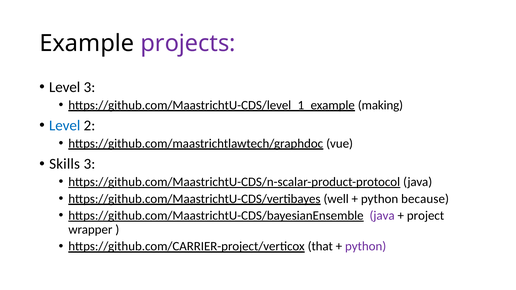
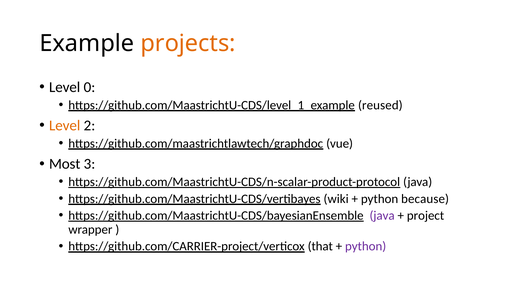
projects colour: purple -> orange
Level 3: 3 -> 0
making: making -> reused
Level at (65, 126) colour: blue -> orange
Skills: Skills -> Most
well: well -> wiki
